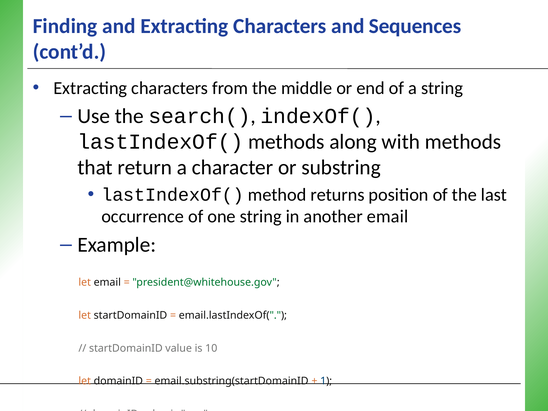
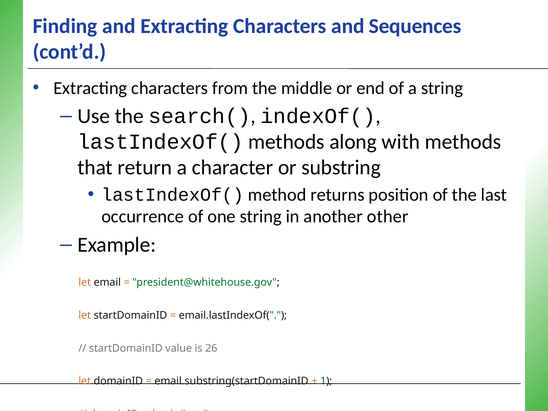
another email: email -> other
10: 10 -> 26
